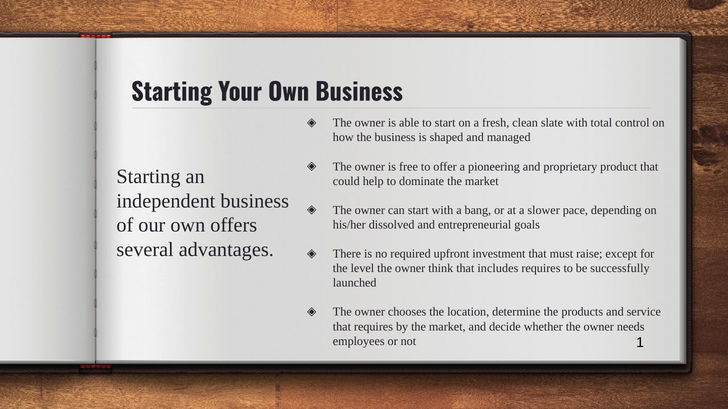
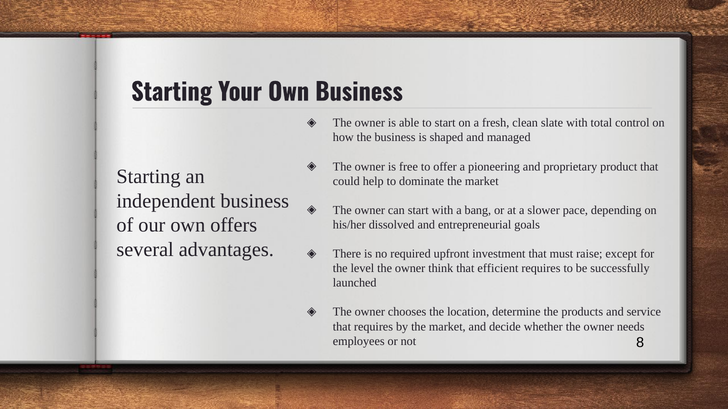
includes: includes -> efficient
1: 1 -> 8
